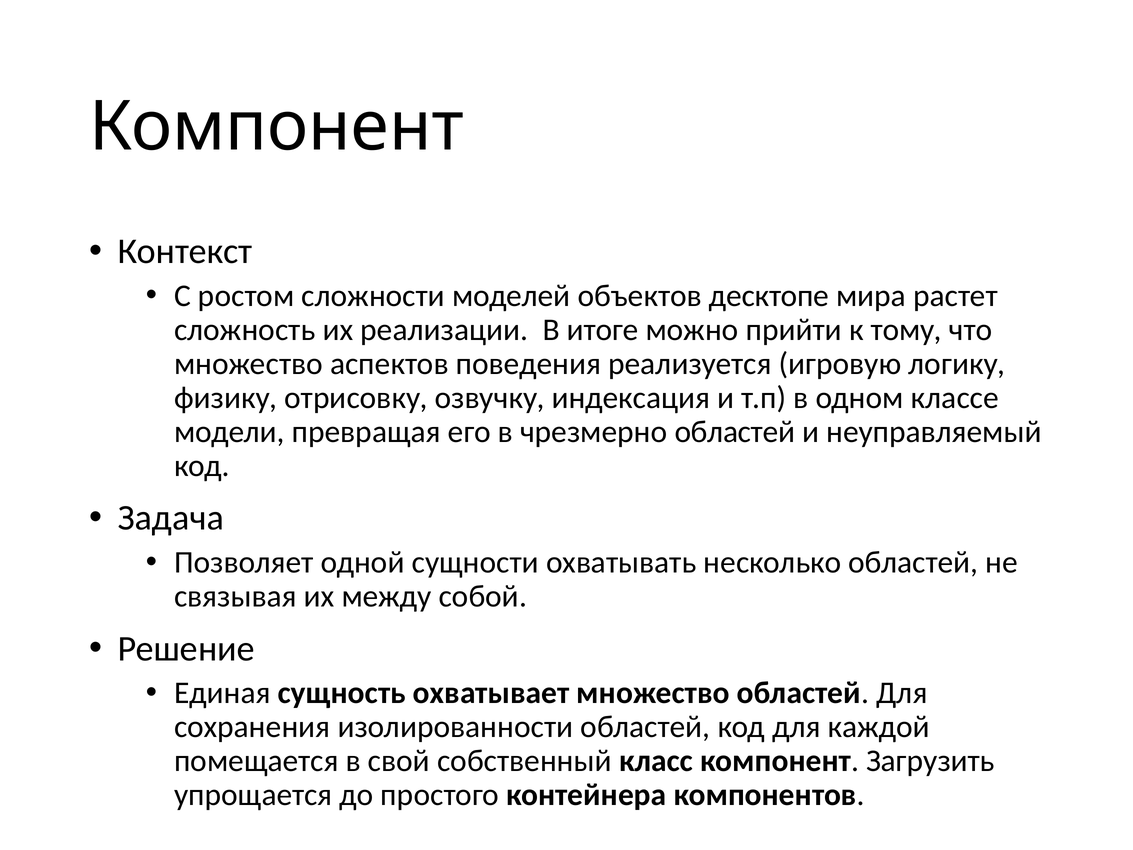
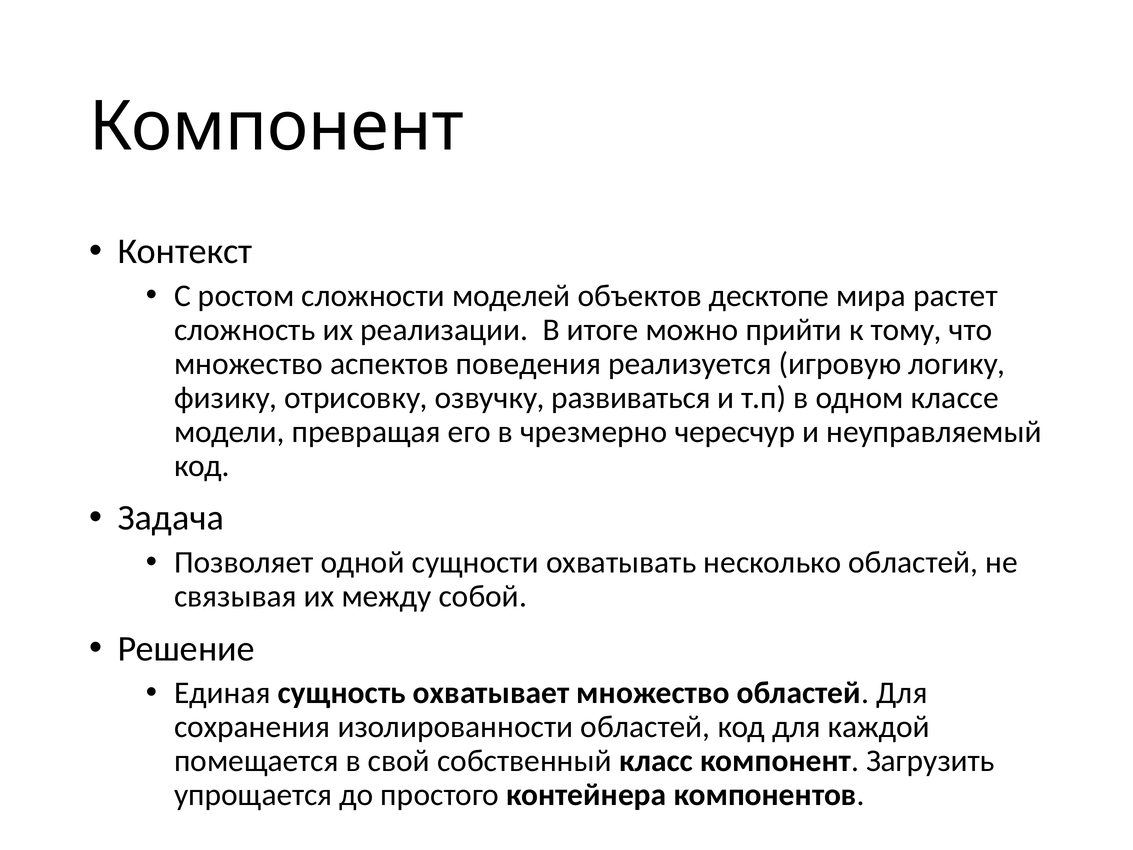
индексация: индексация -> развиваться
чрезмерно областей: областей -> чересчур
